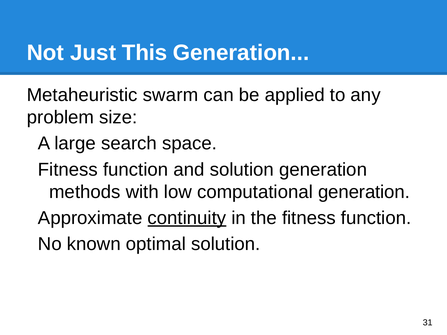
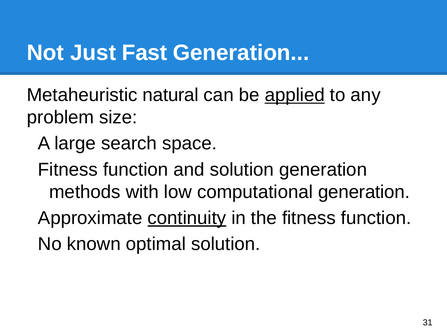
This: This -> Fast
swarm: swarm -> natural
applied underline: none -> present
